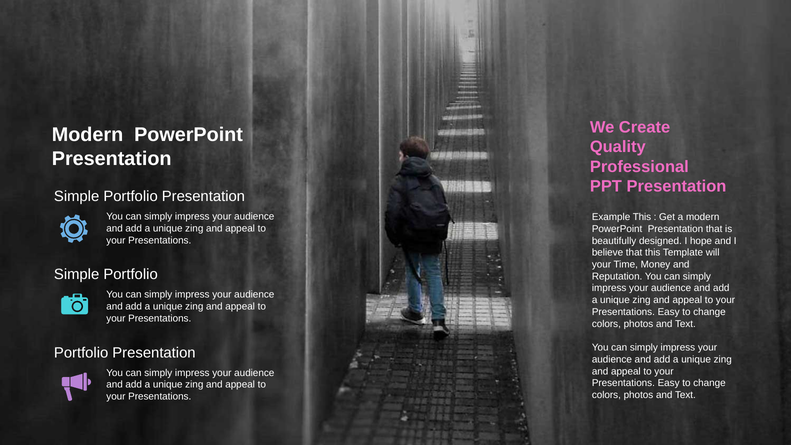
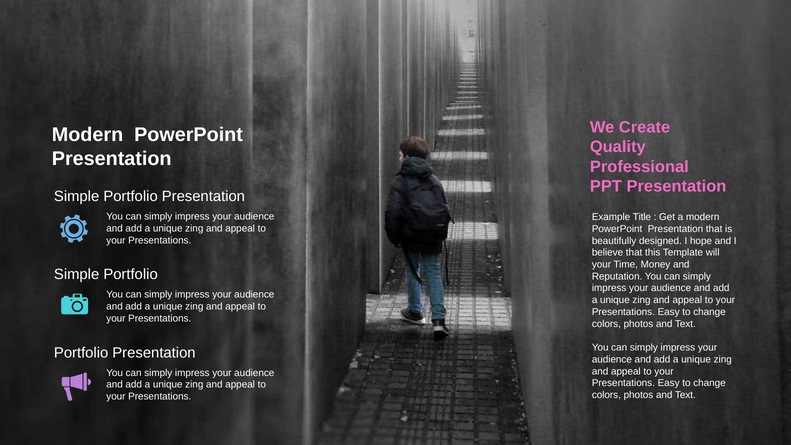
Example This: This -> Title
